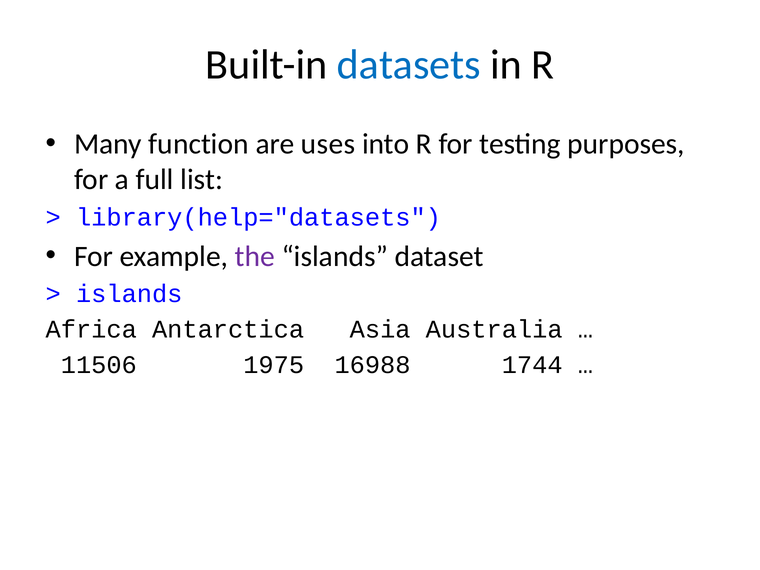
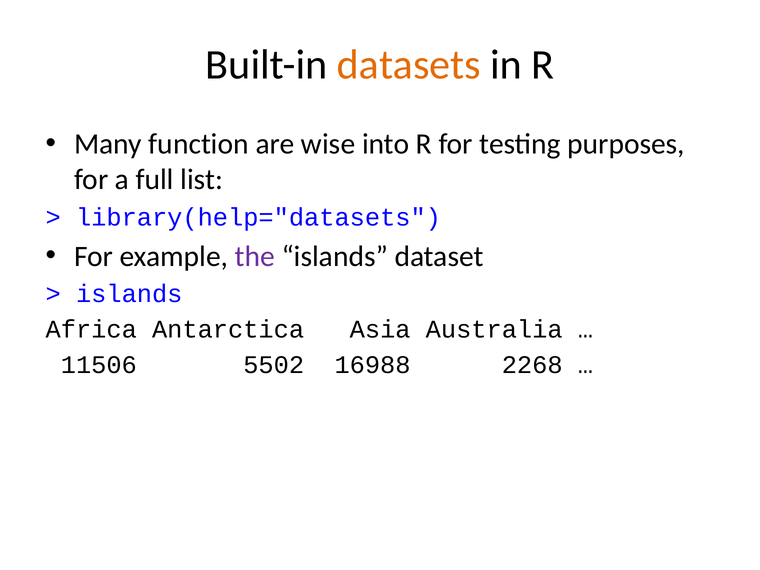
datasets colour: blue -> orange
uses: uses -> wise
1975: 1975 -> 5502
1744: 1744 -> 2268
